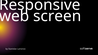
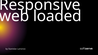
screen: screen -> loaded
